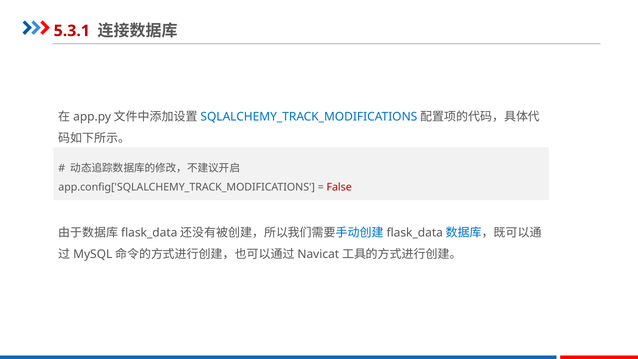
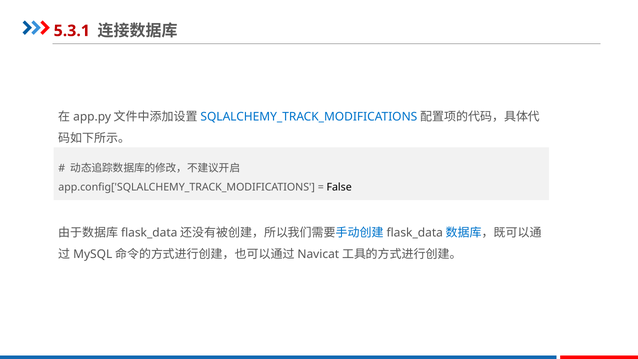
False colour: red -> black
